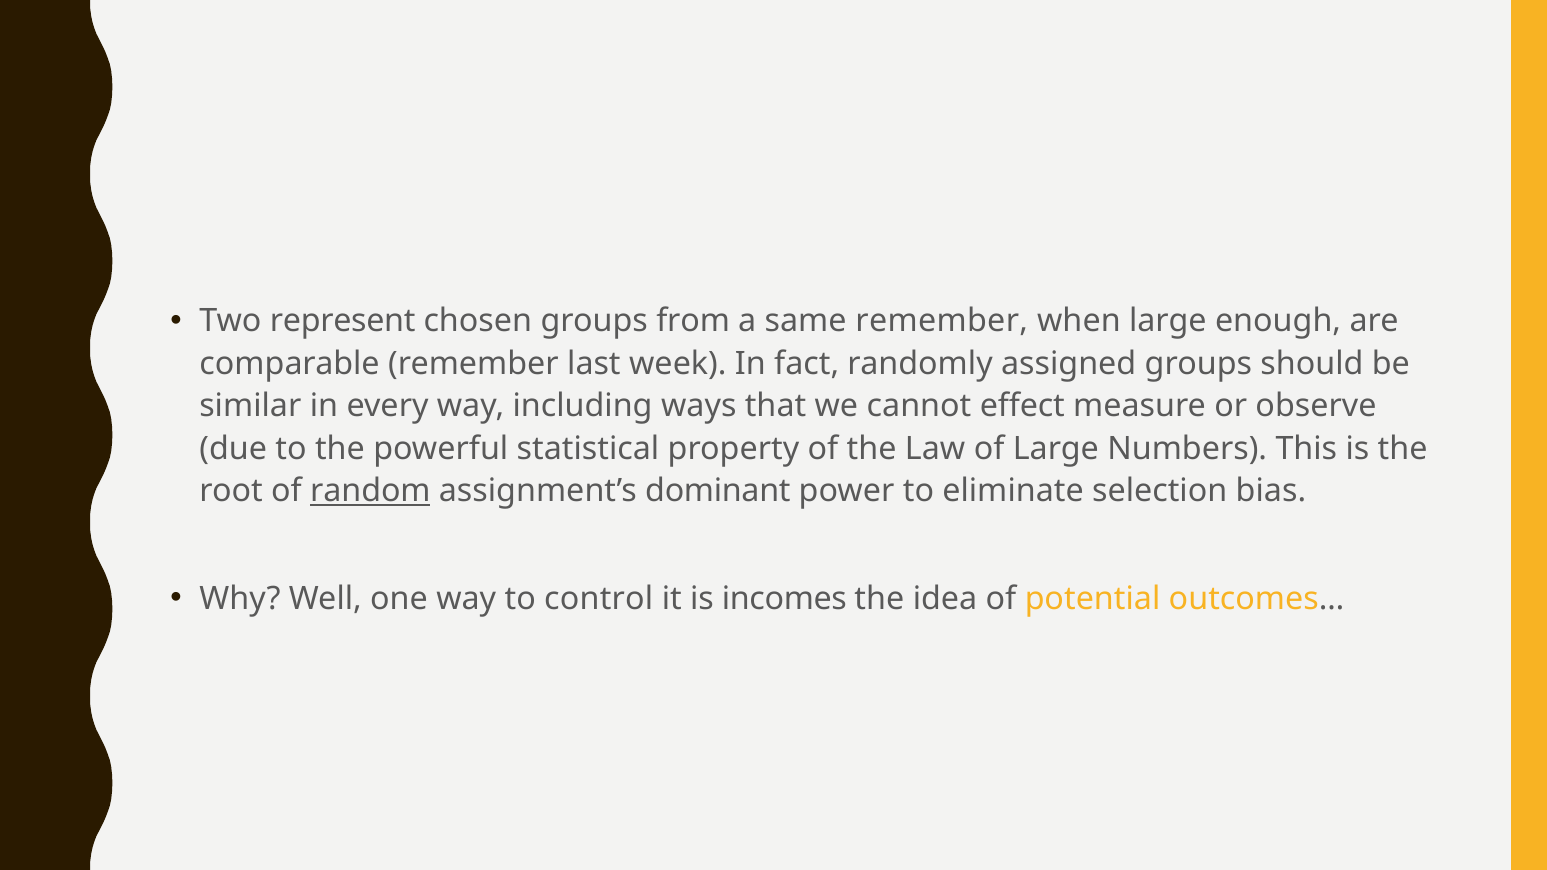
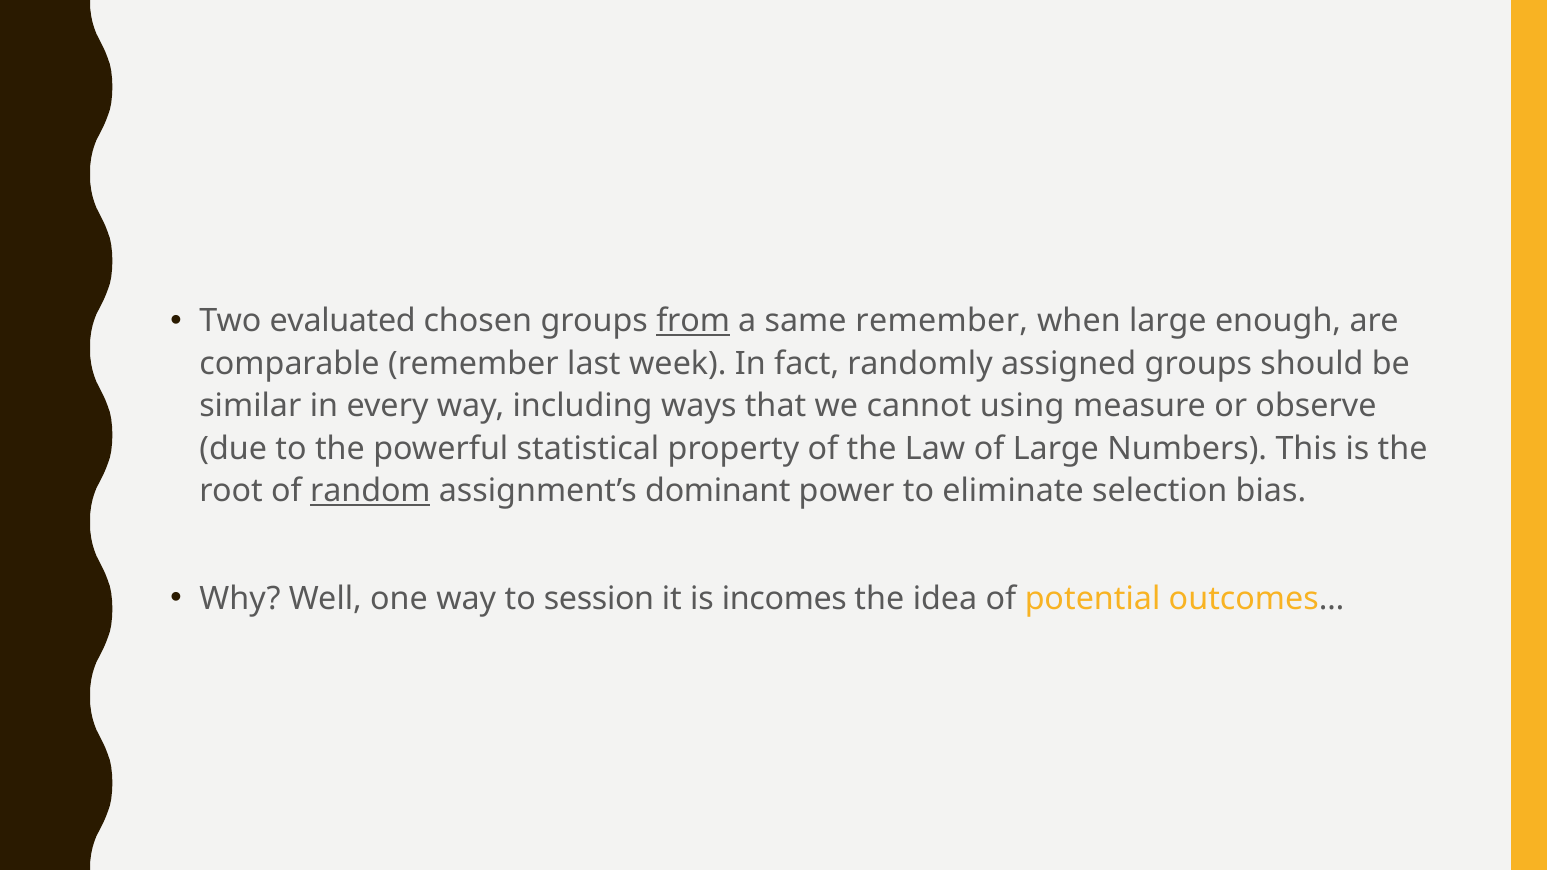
represent: represent -> evaluated
from underline: none -> present
effect: effect -> using
control: control -> session
